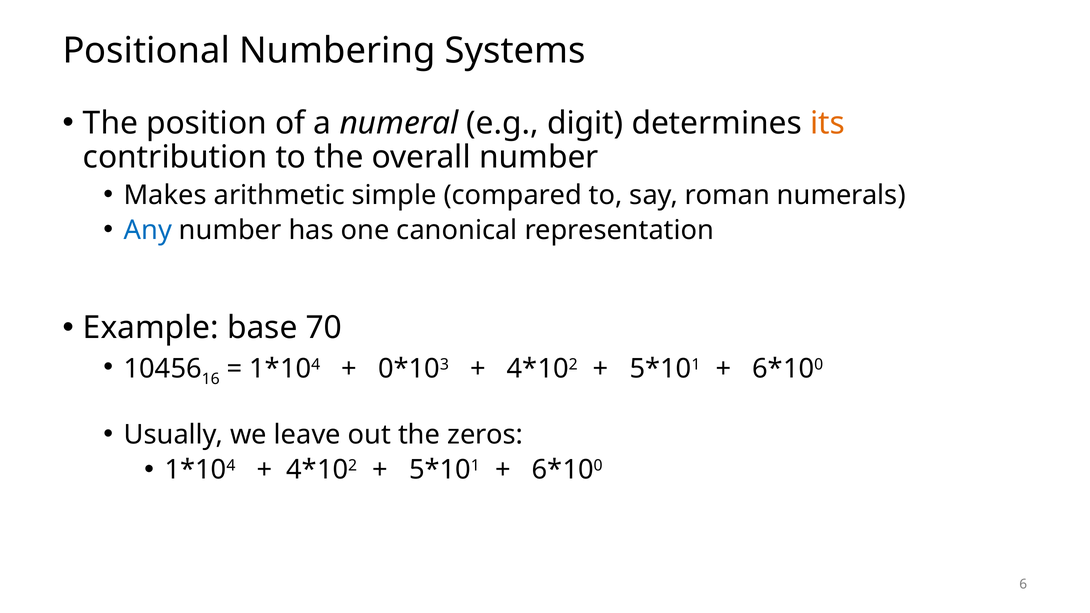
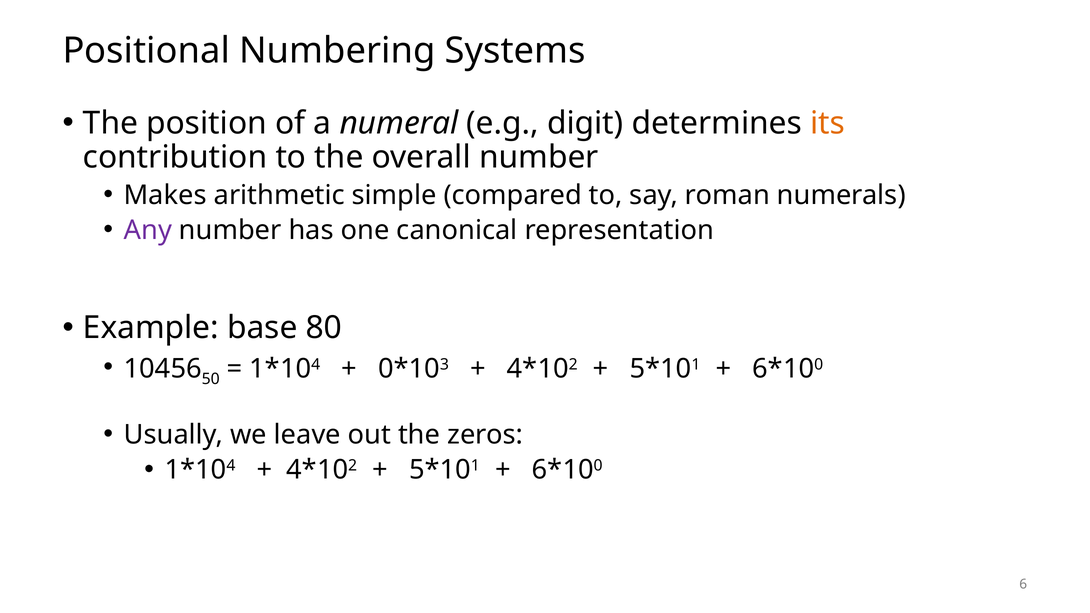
Any colour: blue -> purple
70: 70 -> 80
16: 16 -> 50
